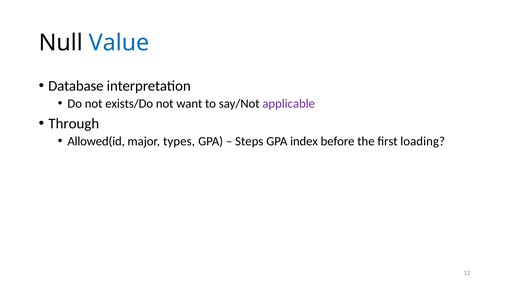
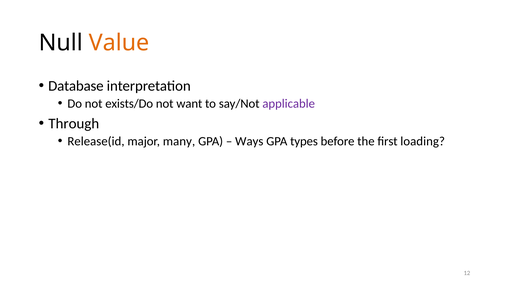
Value colour: blue -> orange
Allowed(id: Allowed(id -> Release(id
types: types -> many
Steps: Steps -> Ways
index: index -> types
